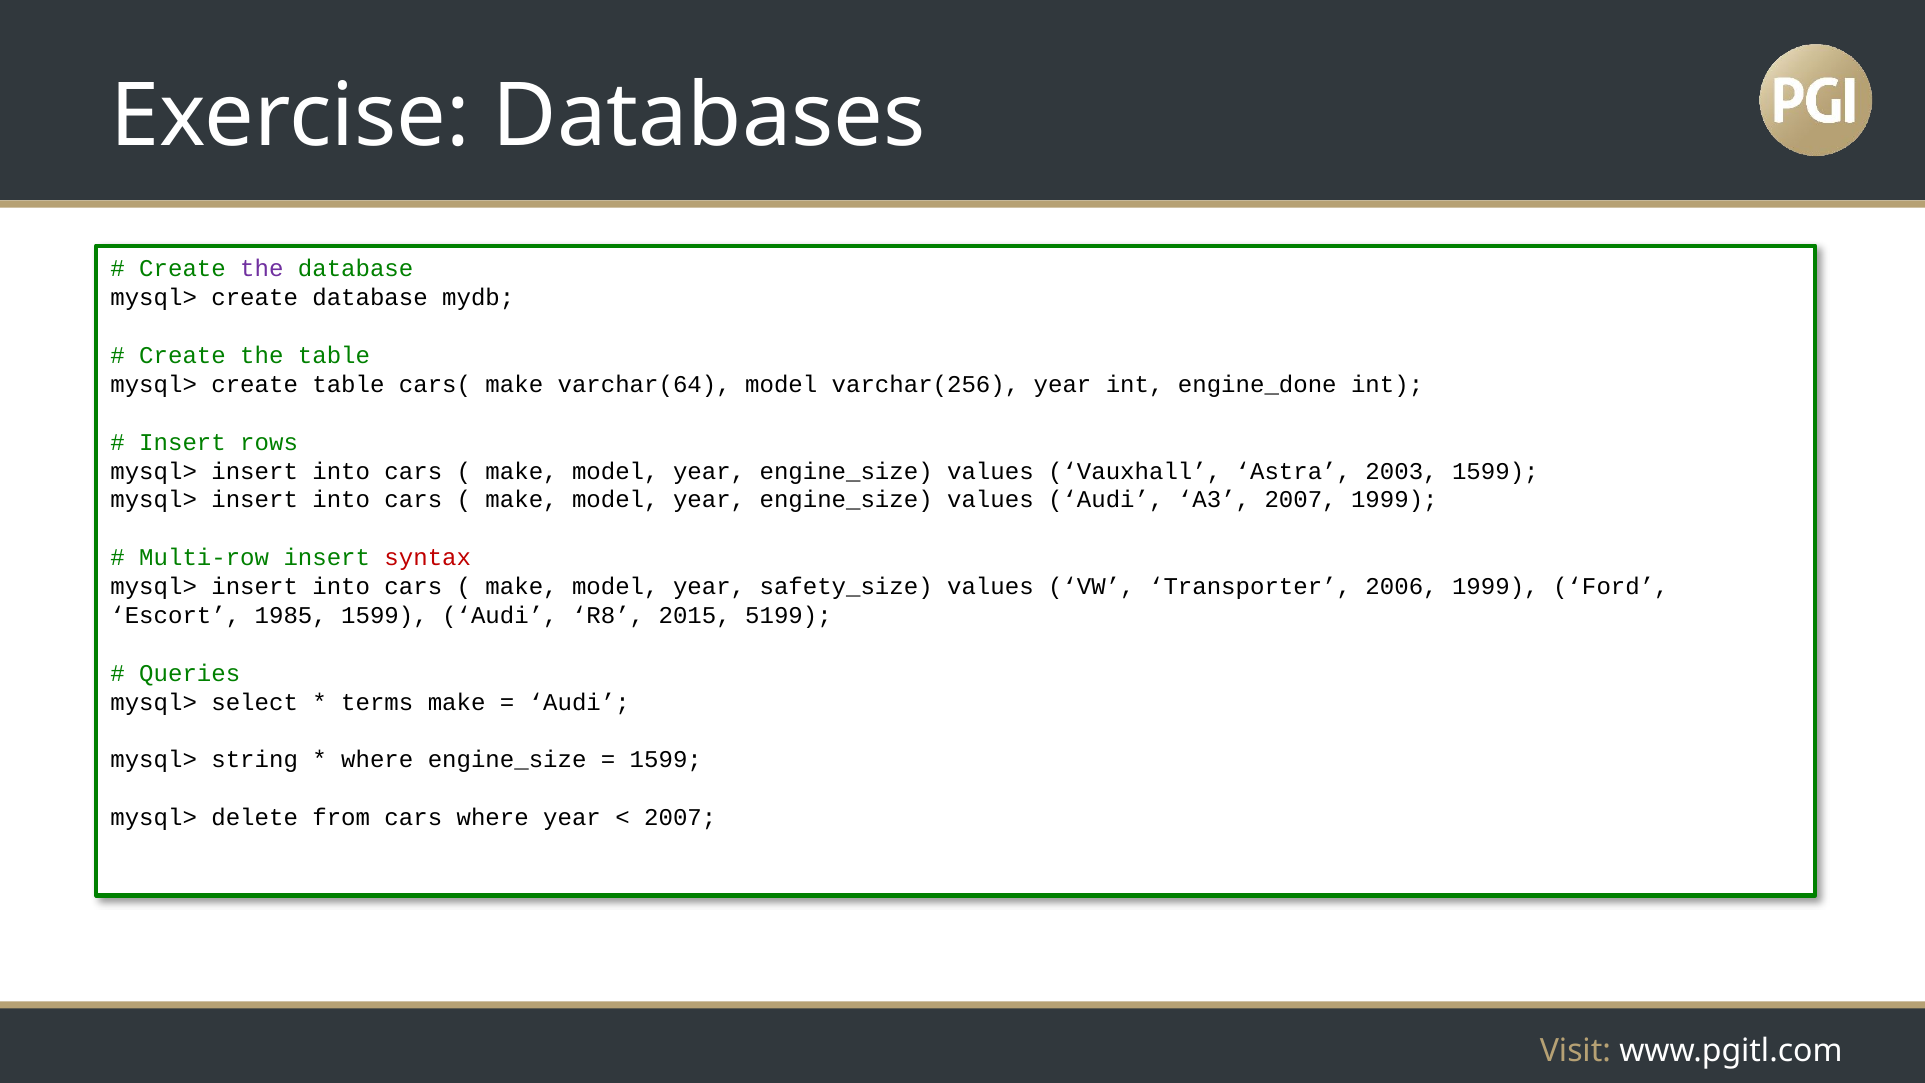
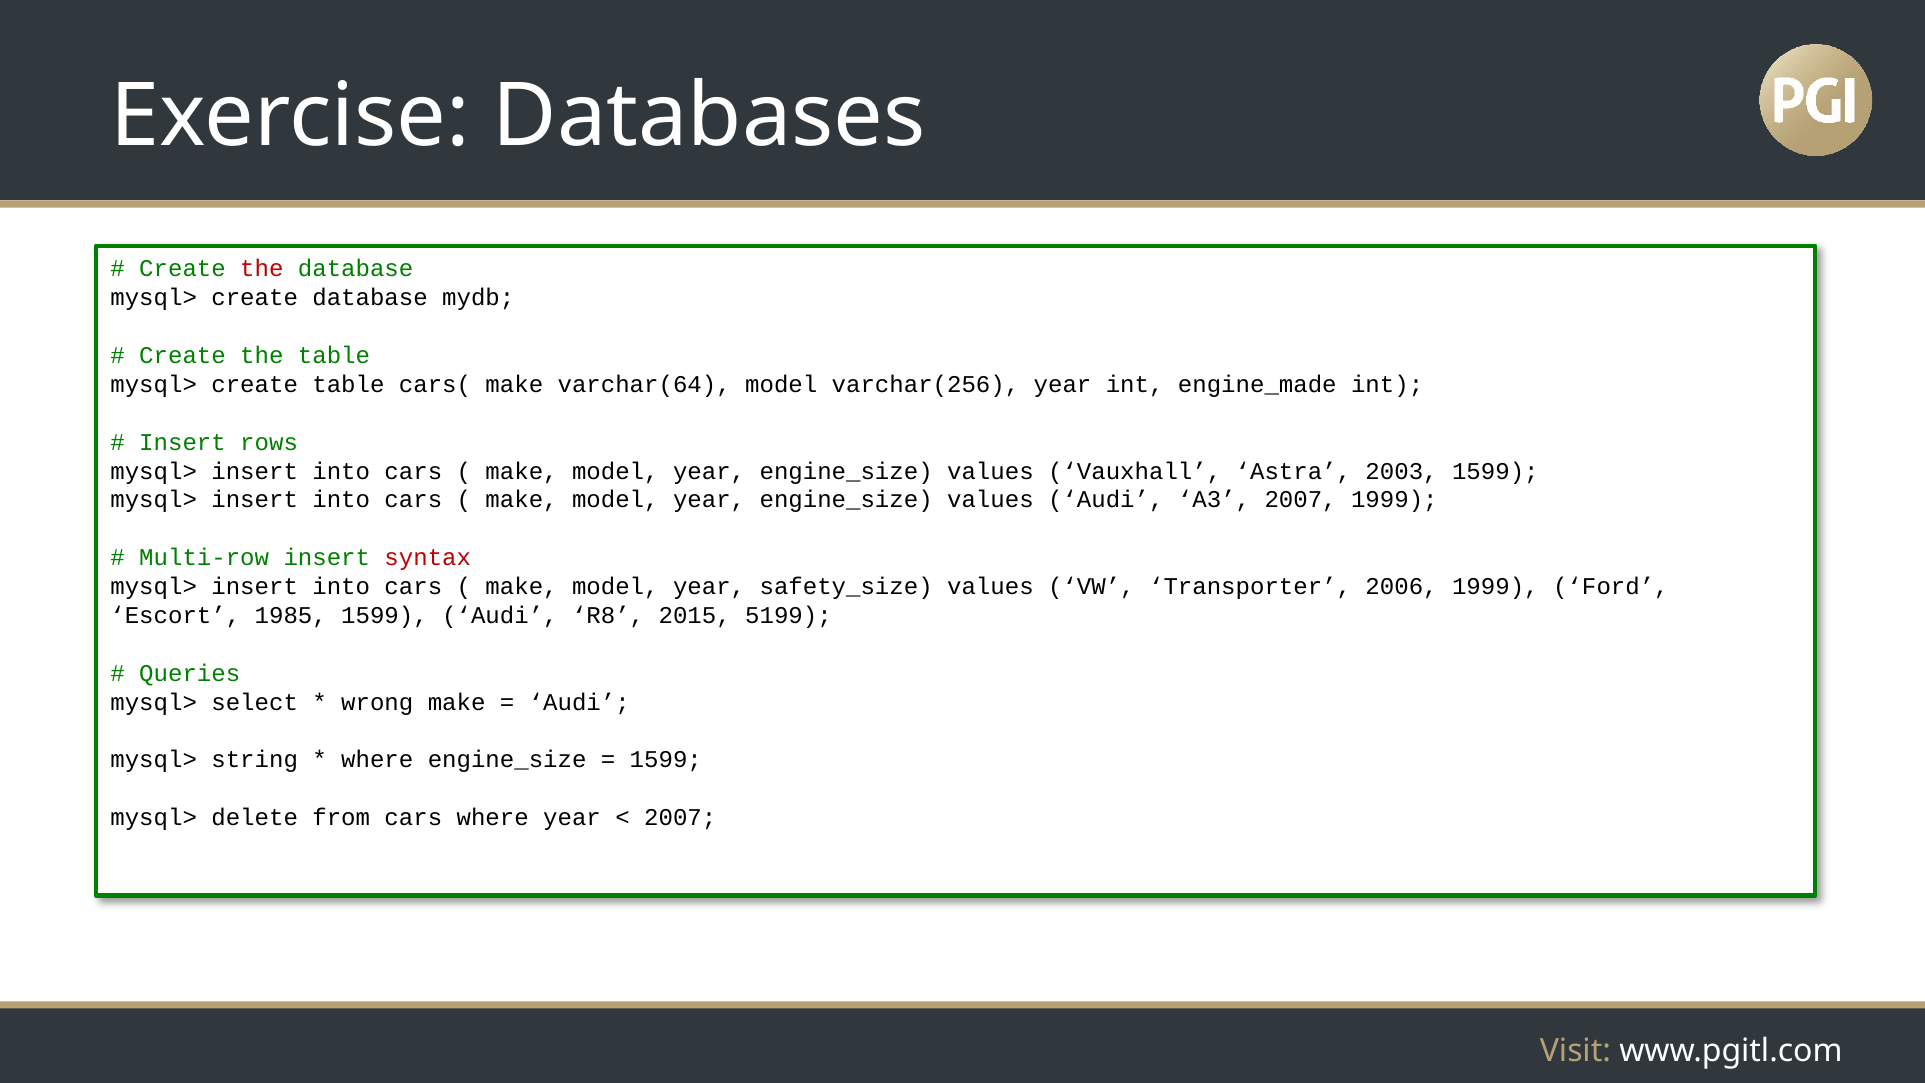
the at (262, 269) colour: purple -> red
engine_done: engine_done -> engine_made
terms: terms -> wrong
